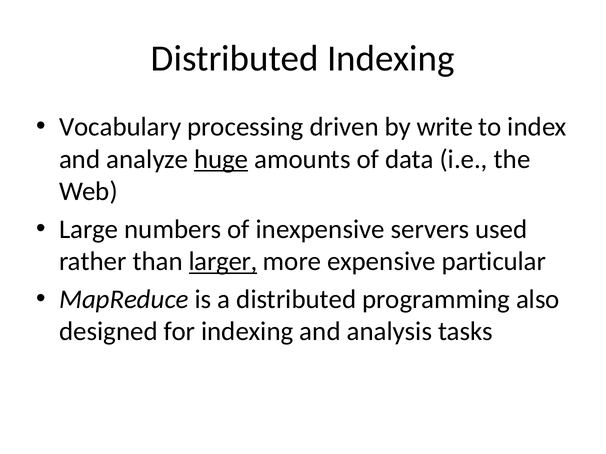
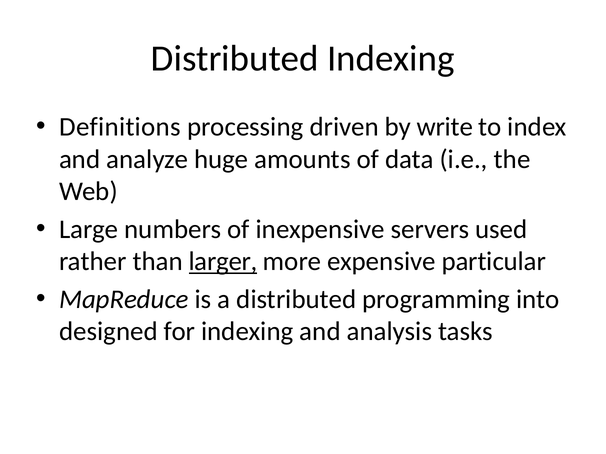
Vocabulary: Vocabulary -> Definitions
huge underline: present -> none
also: also -> into
